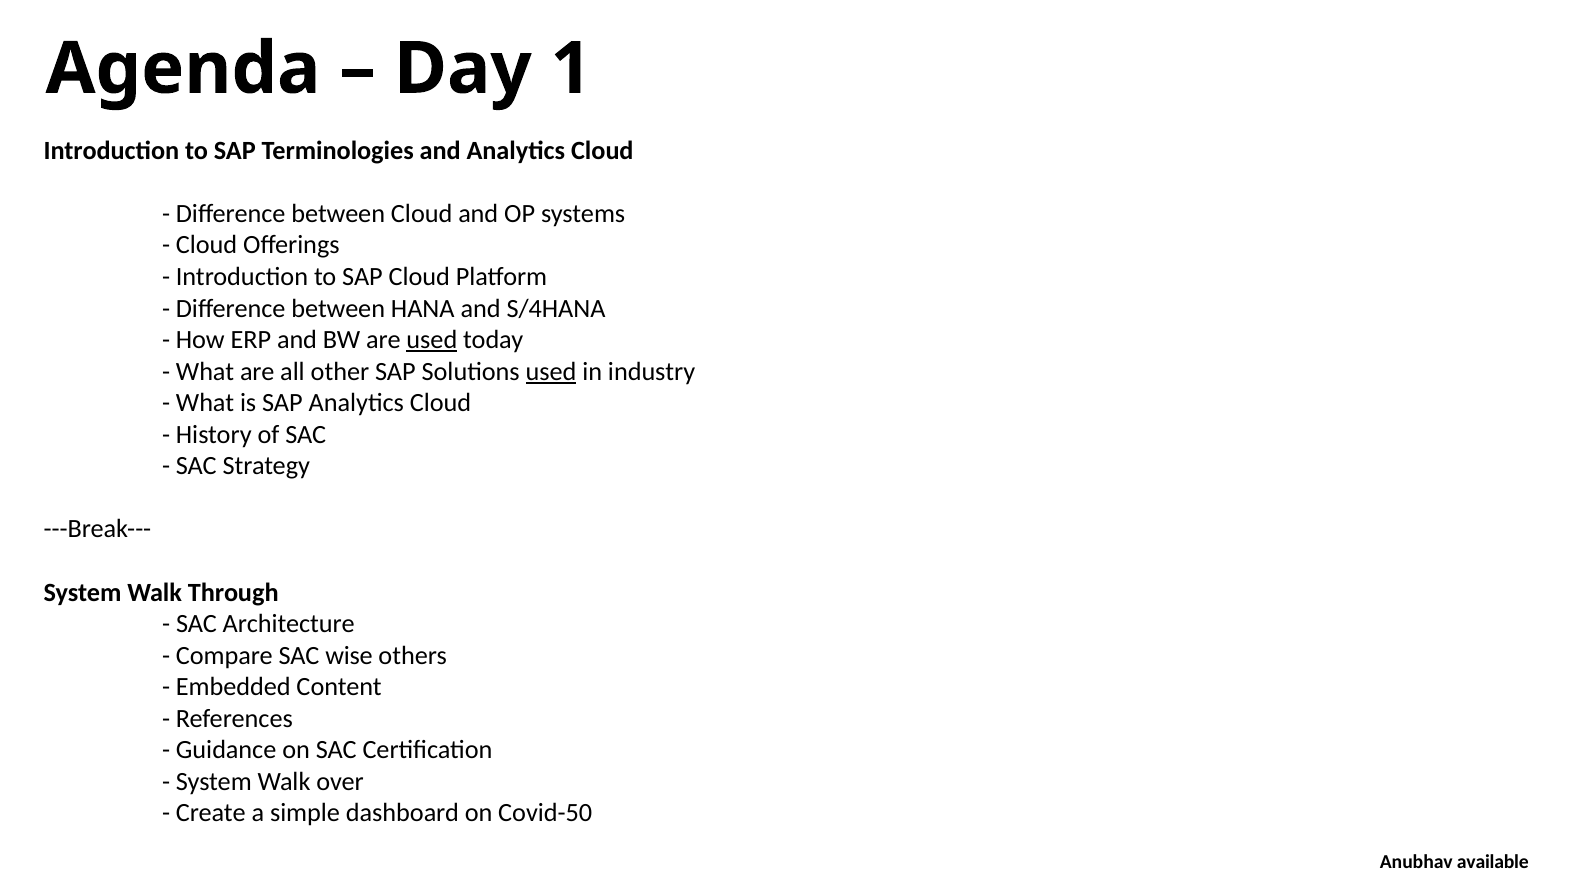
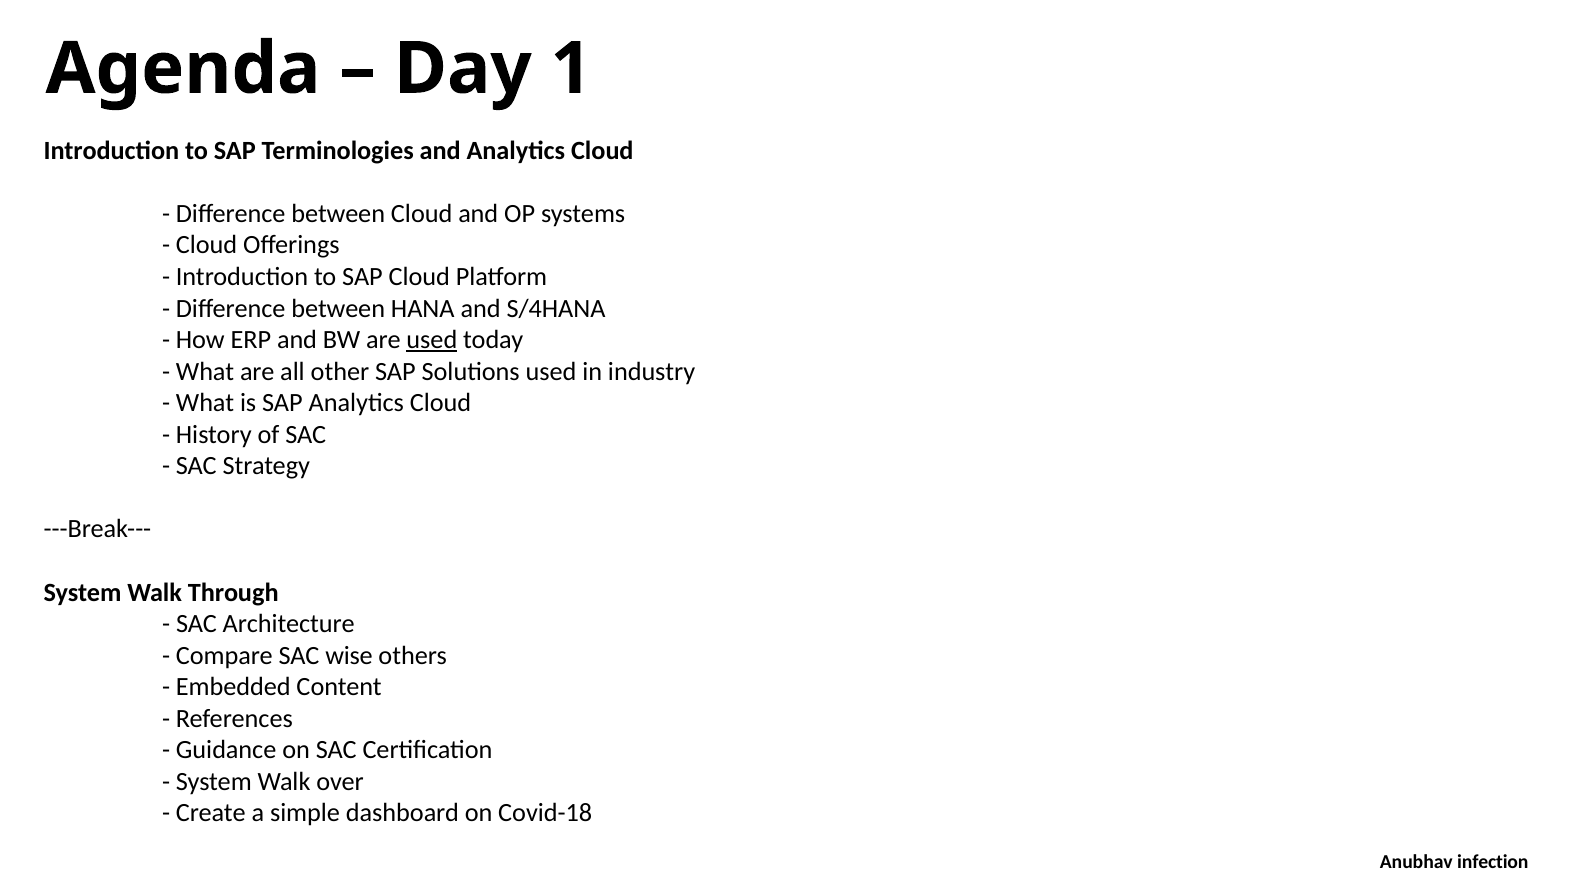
used at (551, 371) underline: present -> none
Covid-50: Covid-50 -> Covid-18
available: available -> infection
